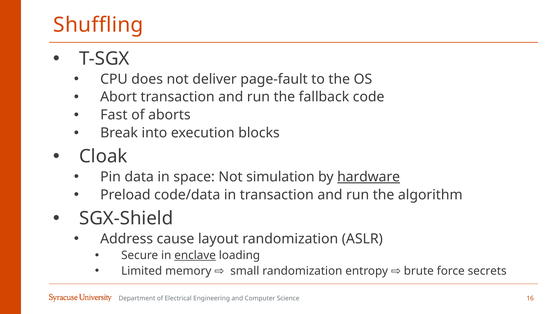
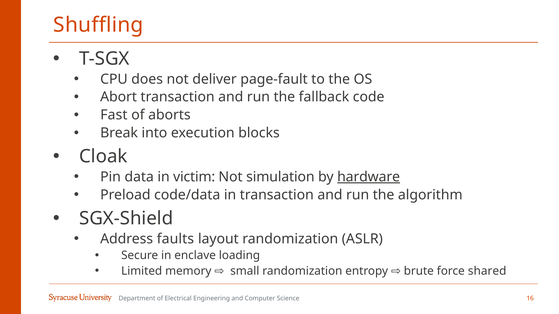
space: space -> victim
cause: cause -> faults
enclave underline: present -> none
secrets: secrets -> shared
